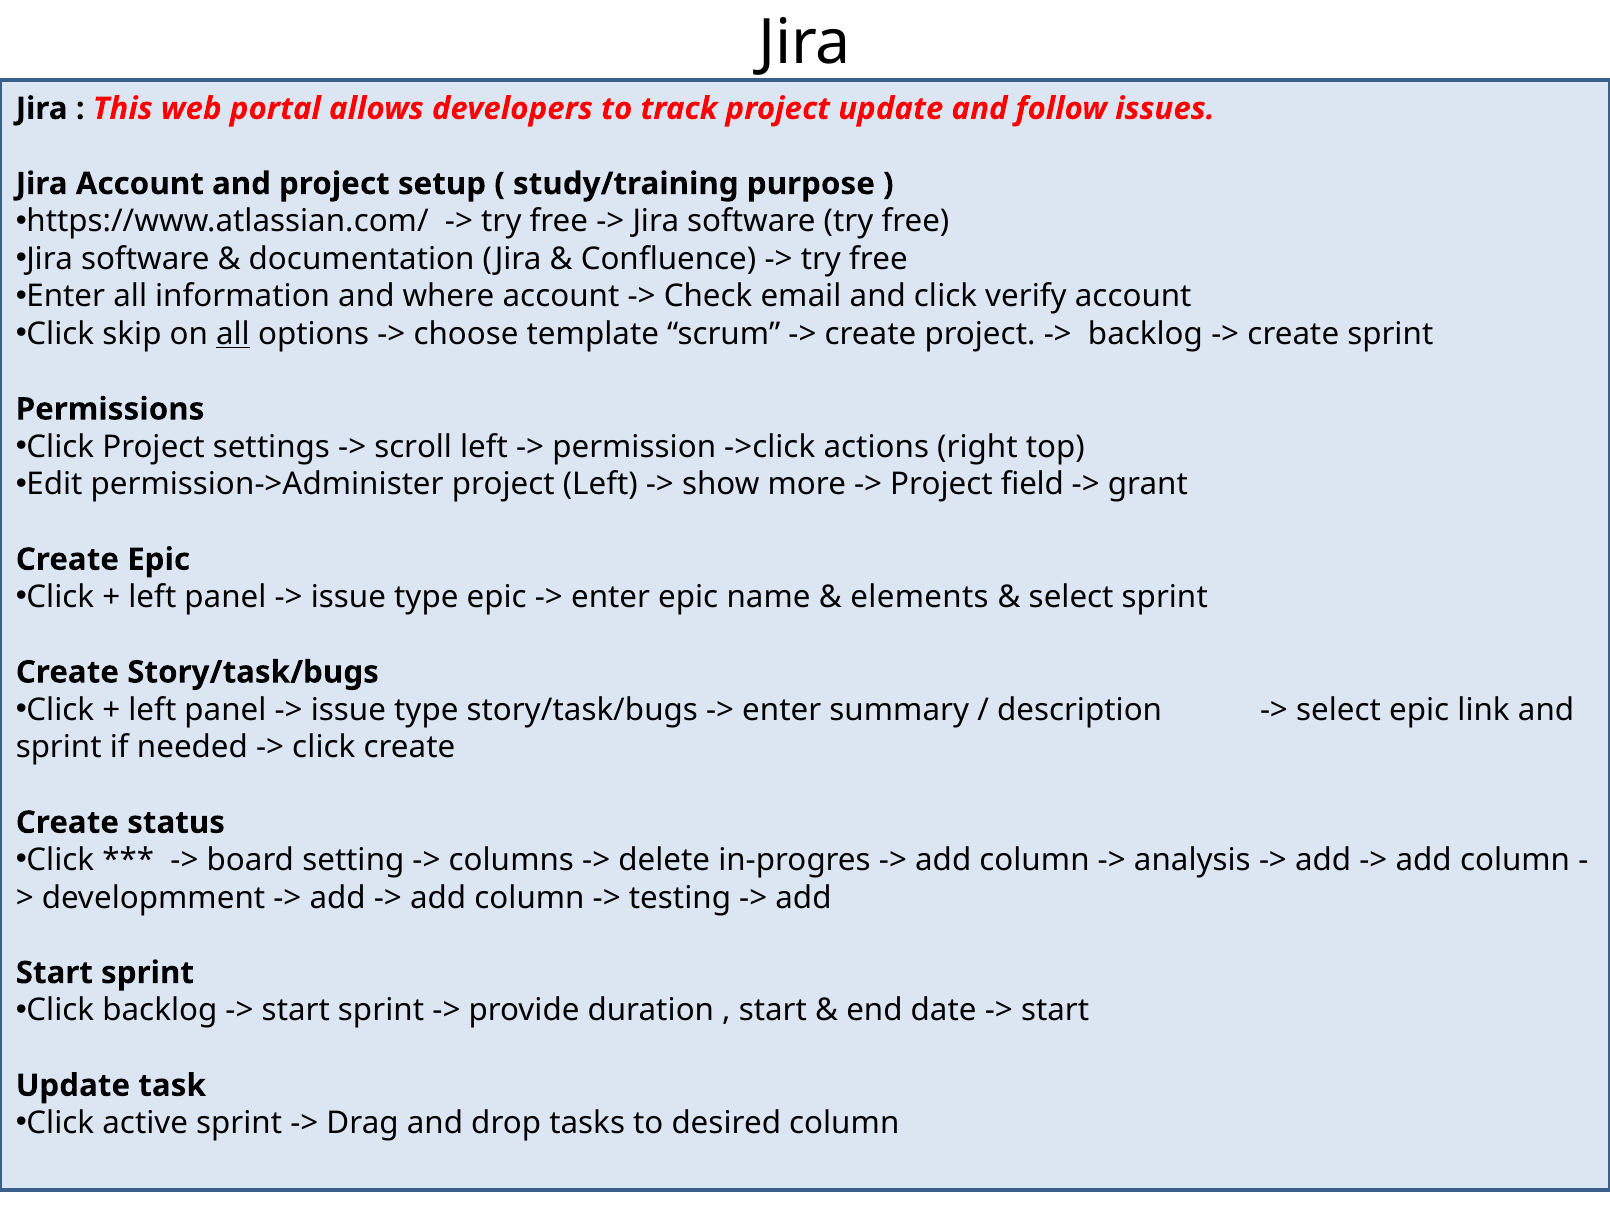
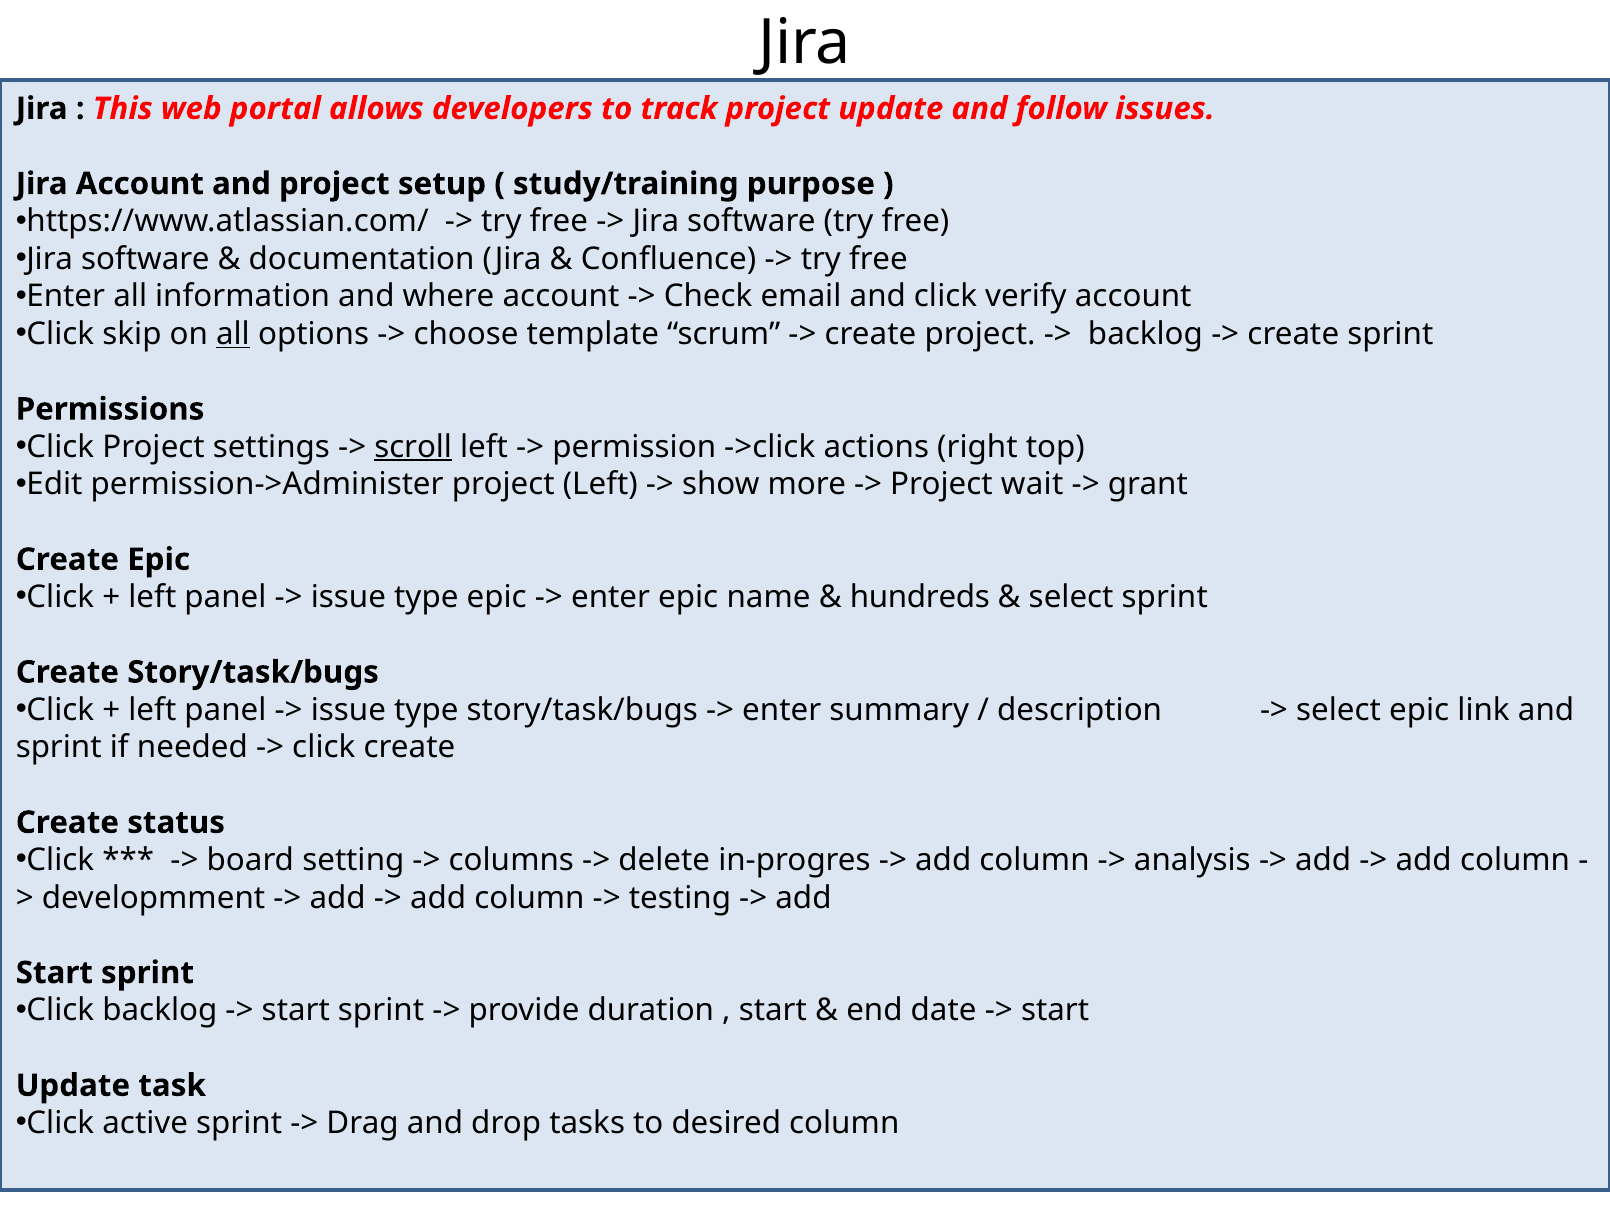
scroll underline: none -> present
field: field -> wait
elements: elements -> hundreds
